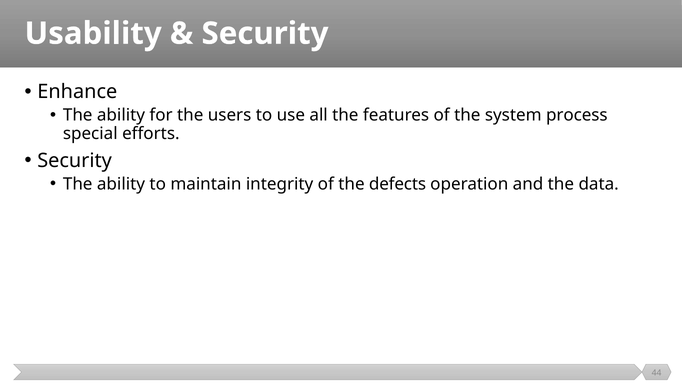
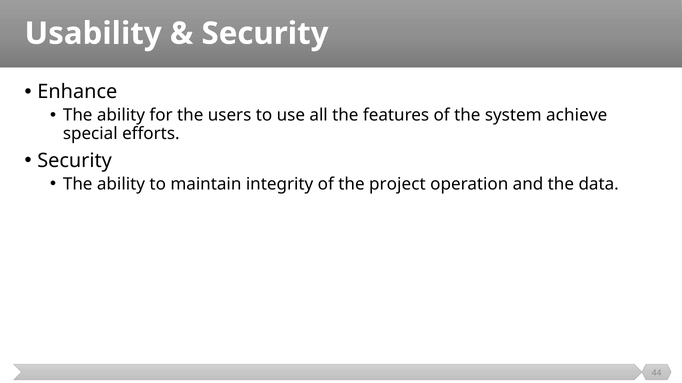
process: process -> achieve
defects: defects -> project
